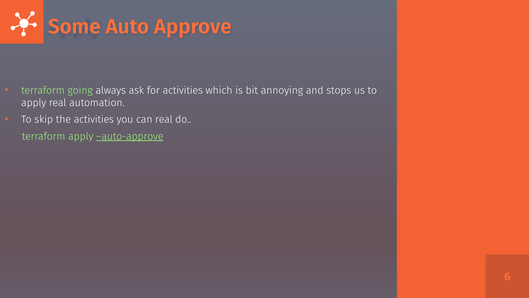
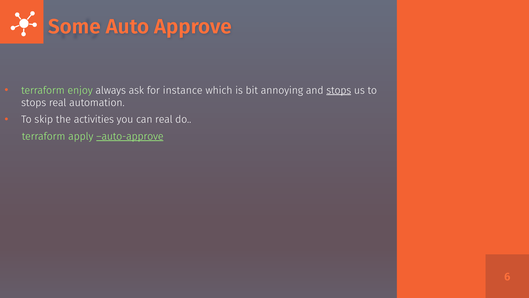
going: going -> enjoy
for activities: activities -> instance
stops at (339, 90) underline: none -> present
apply at (34, 103): apply -> stops
